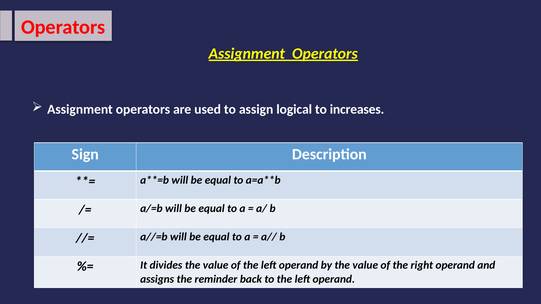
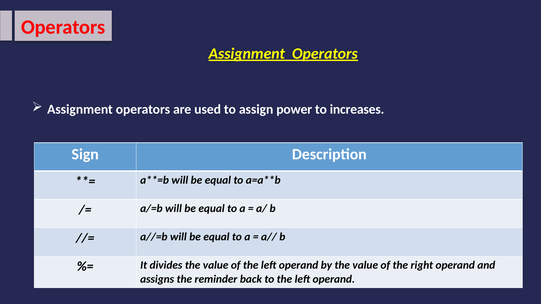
logical: logical -> power
